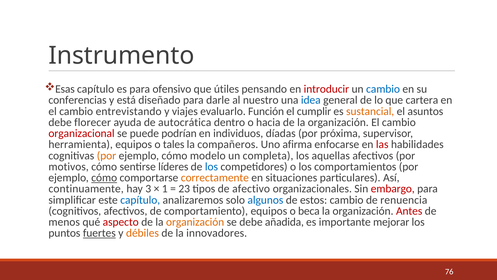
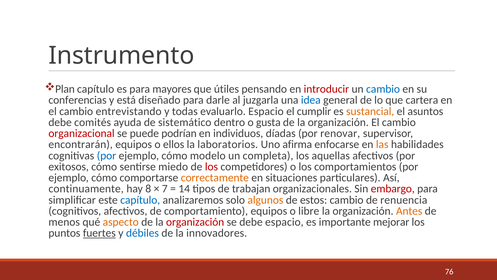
Esas: Esas -> Plan
ofensivo: ofensivo -> mayores
nuestro: nuestro -> juzgarla
viajes: viajes -> todas
evaluarlo Función: Función -> Espacio
florecer: florecer -> comités
autocrática: autocrática -> sistemático
hacia: hacia -> gusta
próxima: próxima -> renovar
herramienta: herramienta -> encontrarán
tales: tales -> ellos
compañeros: compañeros -> laboratorios
las colour: red -> orange
por at (107, 155) colour: orange -> blue
motivos: motivos -> exitosos
líderes: líderes -> miedo
los at (211, 166) colour: blue -> red
cómo at (104, 177) underline: present -> none
3: 3 -> 8
1: 1 -> 7
23: 23 -> 14
afectivo: afectivo -> trabajan
algunos colour: blue -> orange
beca: beca -> libre
Antes colour: red -> orange
aspecto colour: red -> orange
organización at (195, 222) colour: orange -> red
debe añadida: añadida -> espacio
débiles colour: orange -> blue
